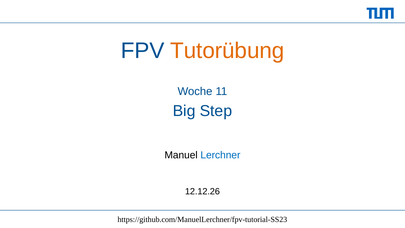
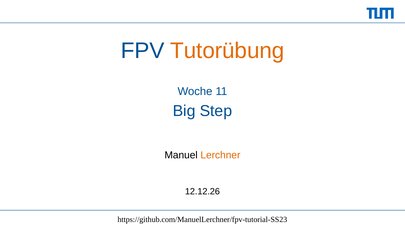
Lerchner colour: blue -> orange
